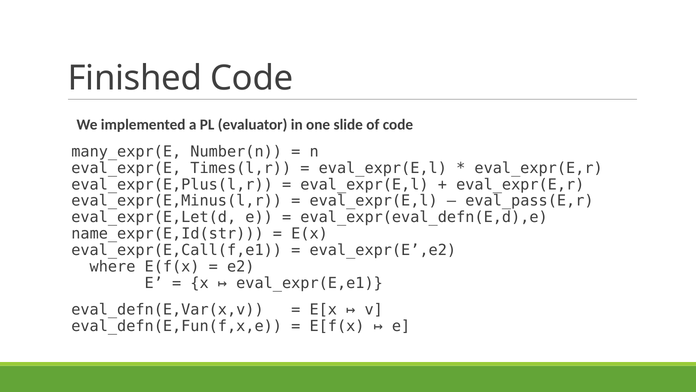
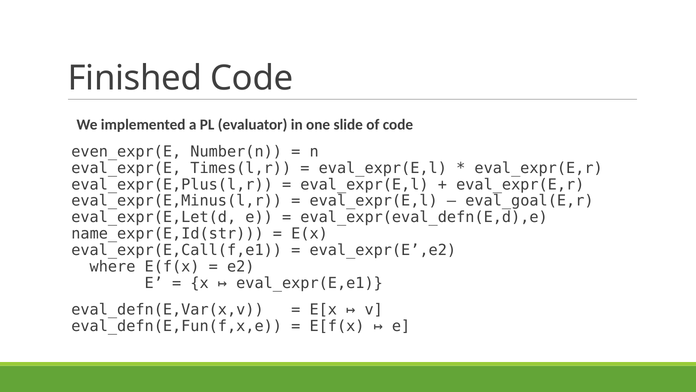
many_expr(E: many_expr(E -> even_expr(E
eval_pass(E,r: eval_pass(E,r -> eval_goal(E,r
